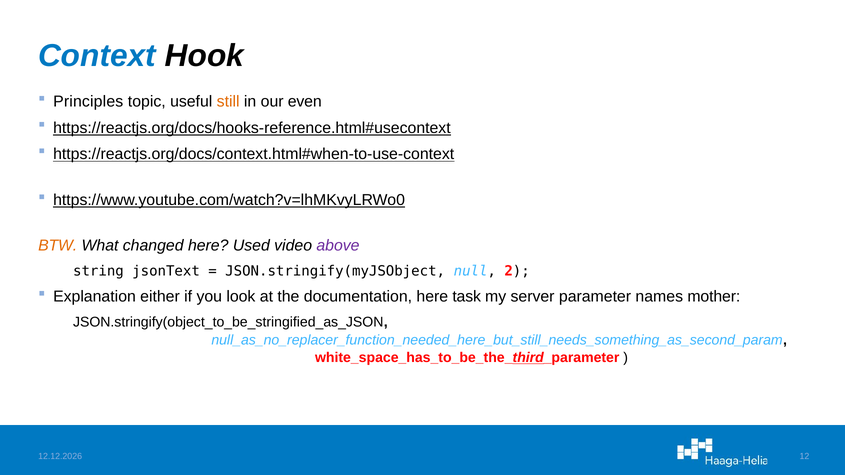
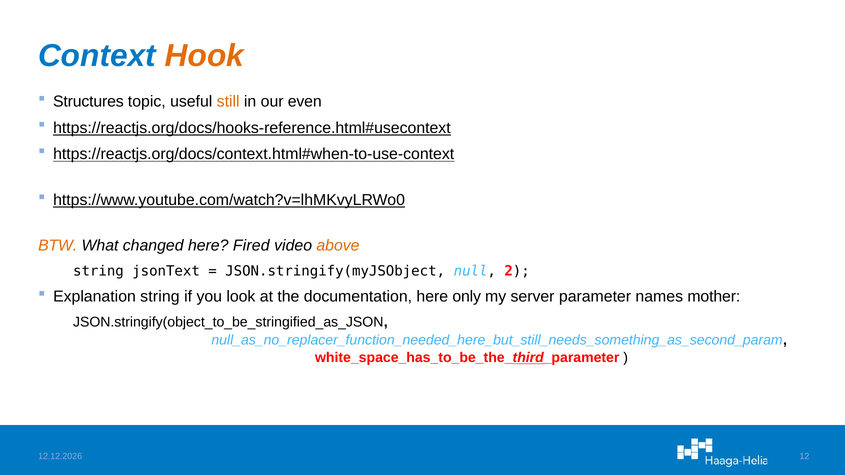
Hook colour: black -> orange
Principles: Principles -> Structures
Used: Used -> Fired
above colour: purple -> orange
Explanation either: either -> string
task: task -> only
